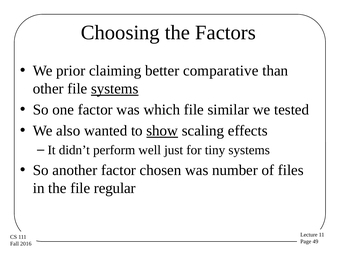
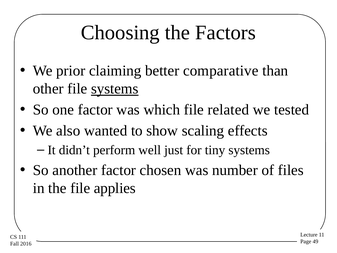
similar: similar -> related
show underline: present -> none
regular: regular -> applies
